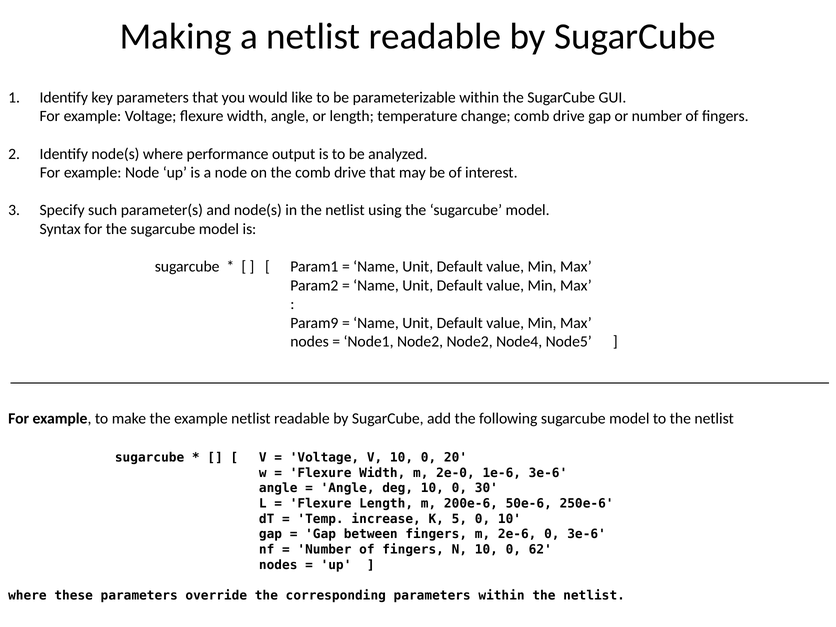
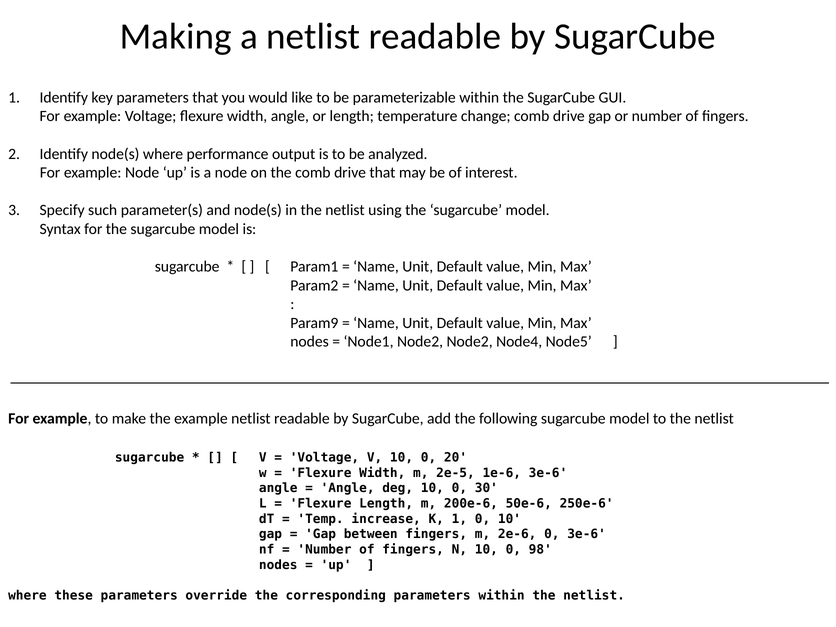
2e-0: 2e-0 -> 2e-5
K 5: 5 -> 1
62: 62 -> 98
